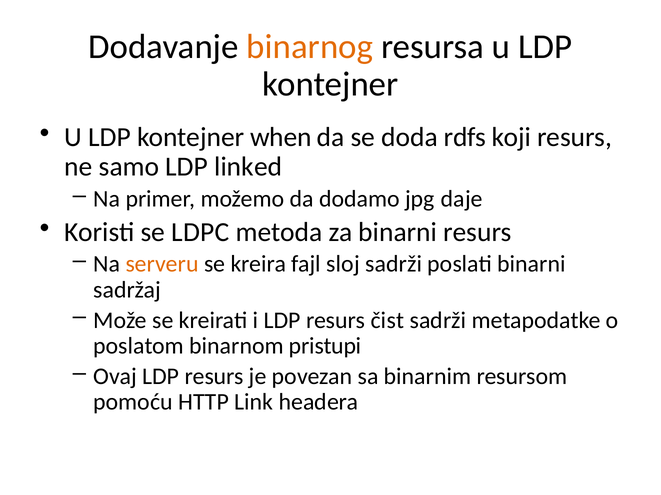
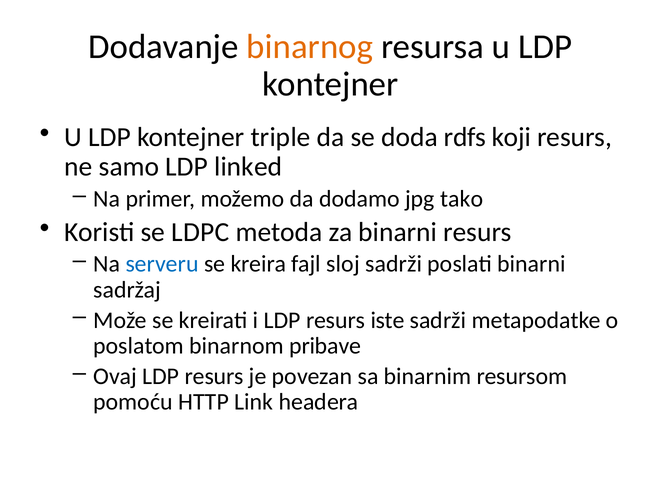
when: when -> triple
daje: daje -> tako
serveru colour: orange -> blue
čist: čist -> iste
pristupi: pristupi -> pribave
